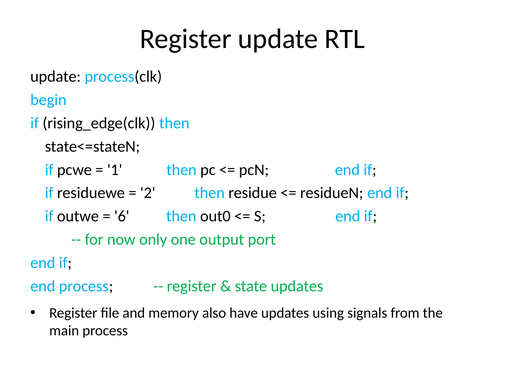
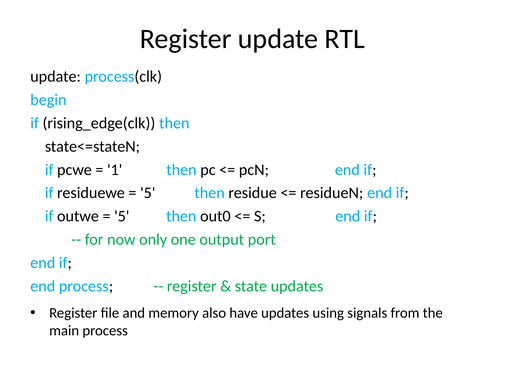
2 at (148, 193): 2 -> 5
6 at (122, 216): 6 -> 5
